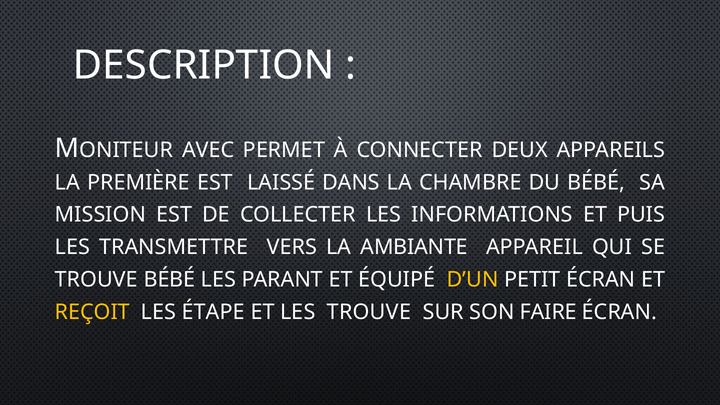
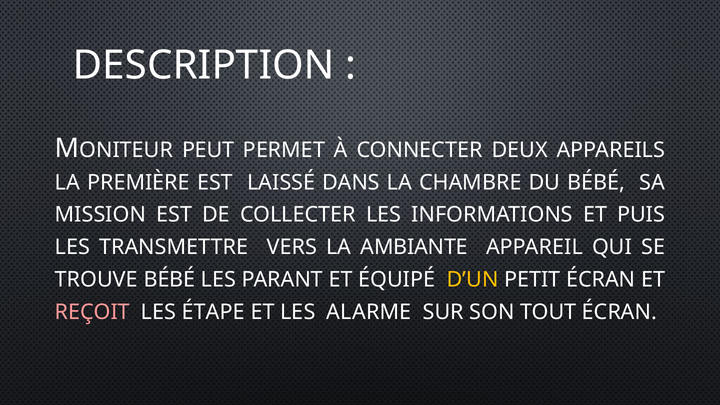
AVEC: AVEC -> PEUT
REÇOIT colour: yellow -> pink
LES TROUVE: TROUVE -> ALARME
FAIRE: FAIRE -> TOUT
